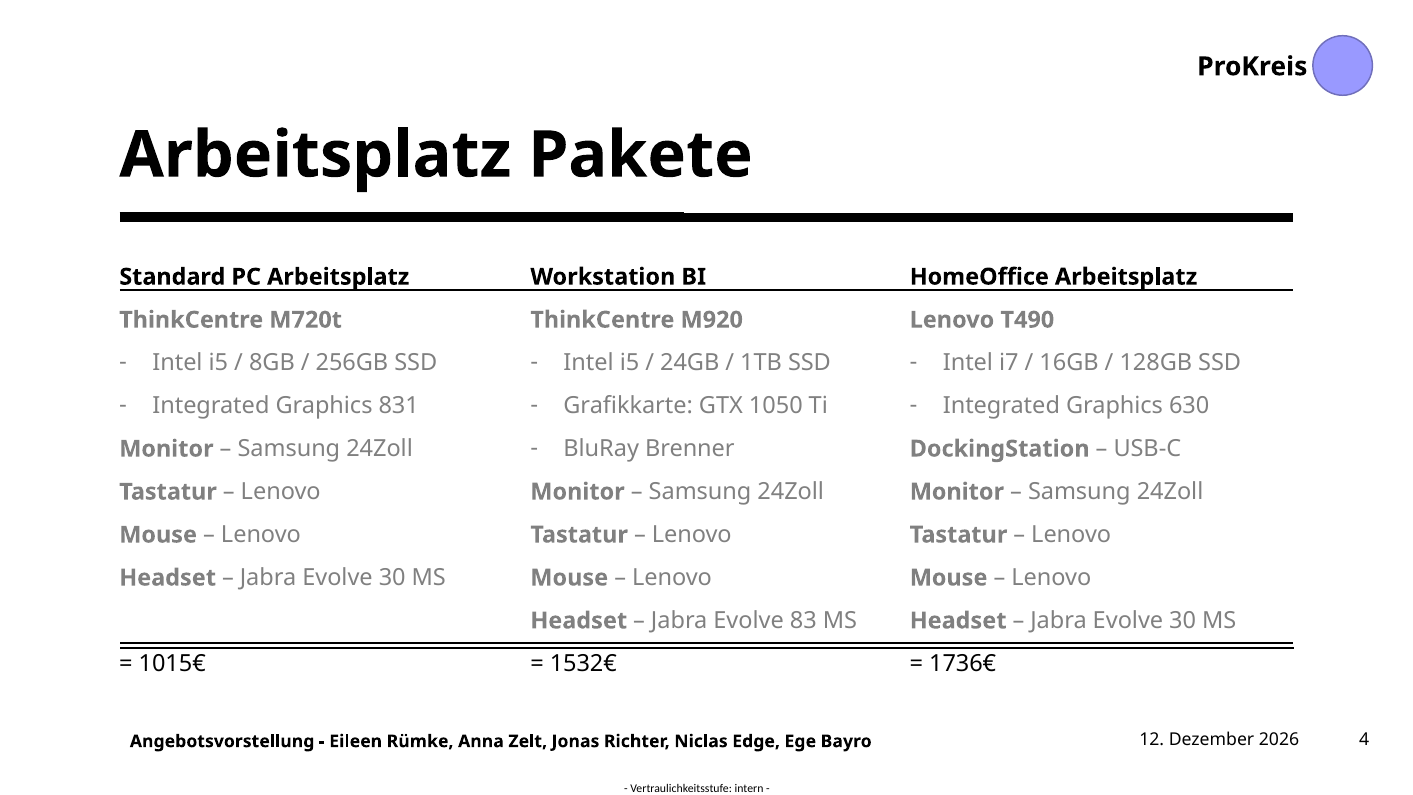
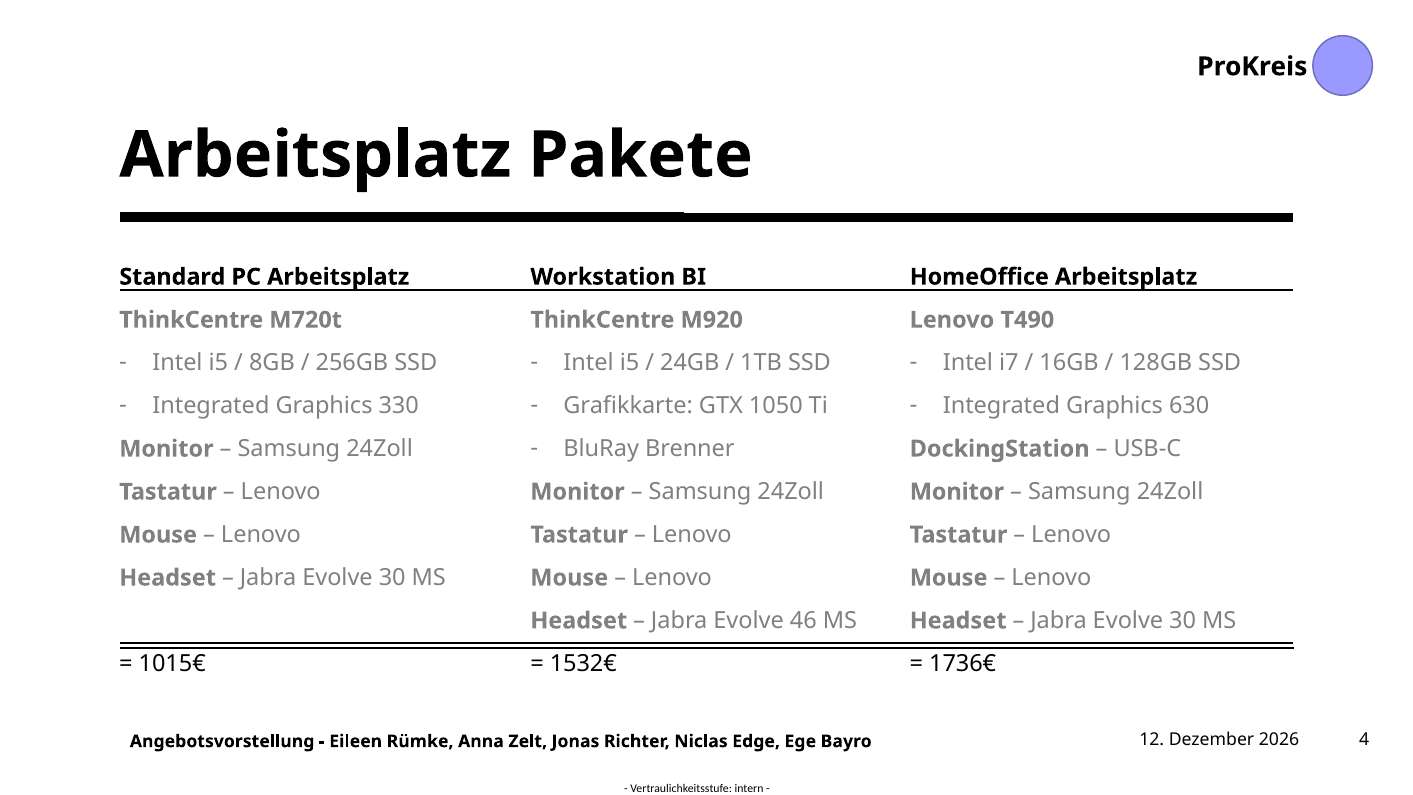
831: 831 -> 330
83: 83 -> 46
